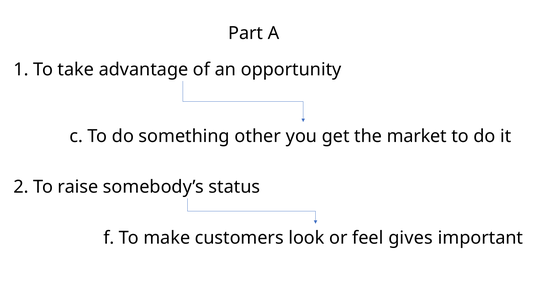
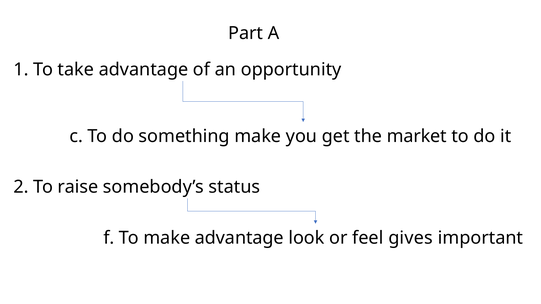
something other: other -> make
make customers: customers -> advantage
